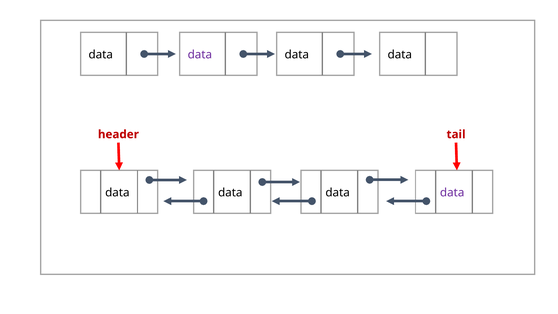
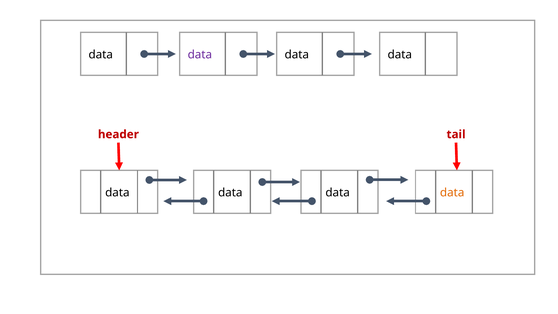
data at (452, 192) colour: purple -> orange
